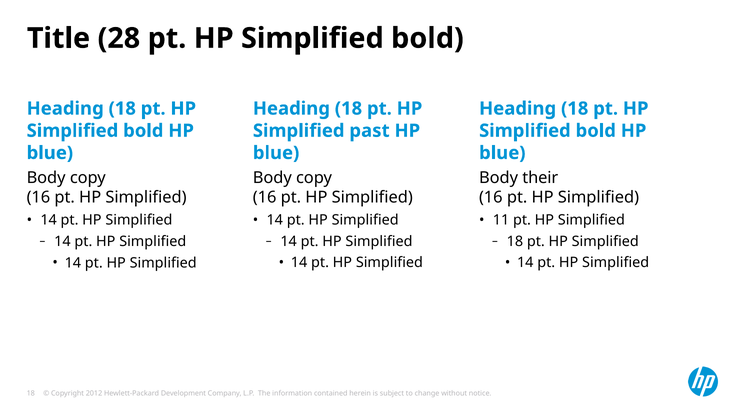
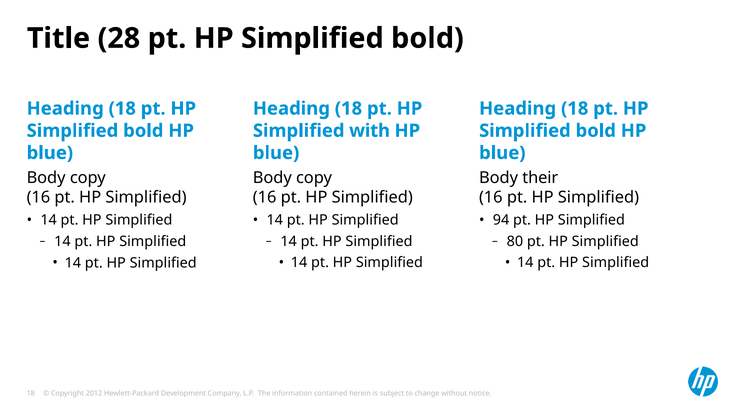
past: past -> with
11: 11 -> 94
18 at (515, 242): 18 -> 80
